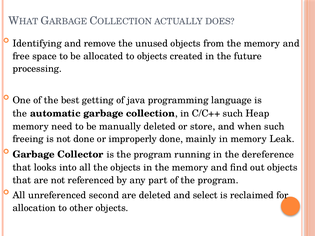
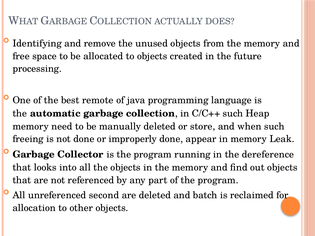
getting: getting -> remote
mainly: mainly -> appear
select: select -> batch
